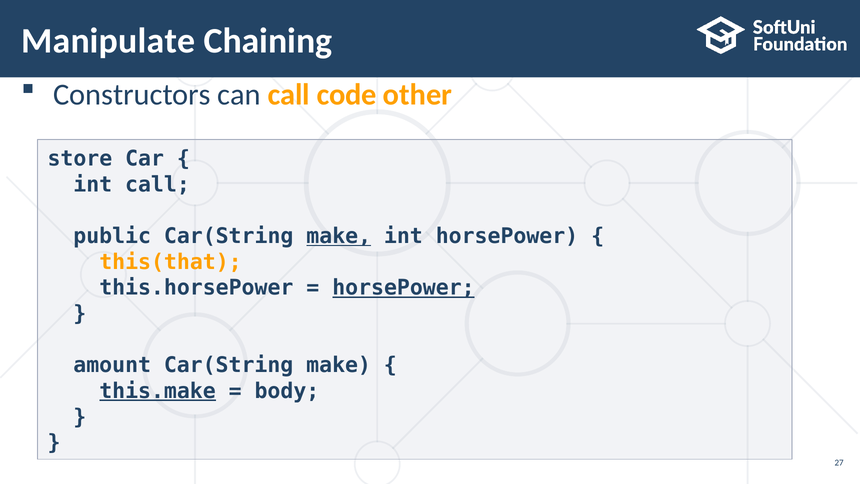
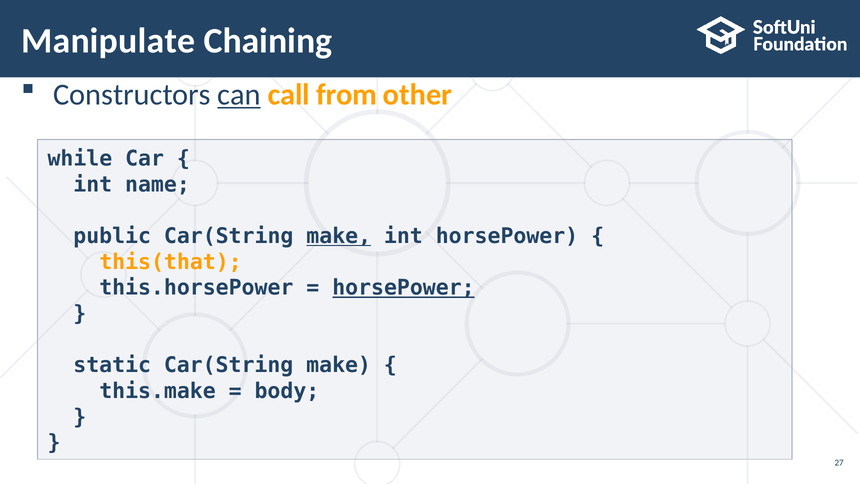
can underline: none -> present
code: code -> from
store: store -> while
int call: call -> name
amount: amount -> static
this.make underline: present -> none
